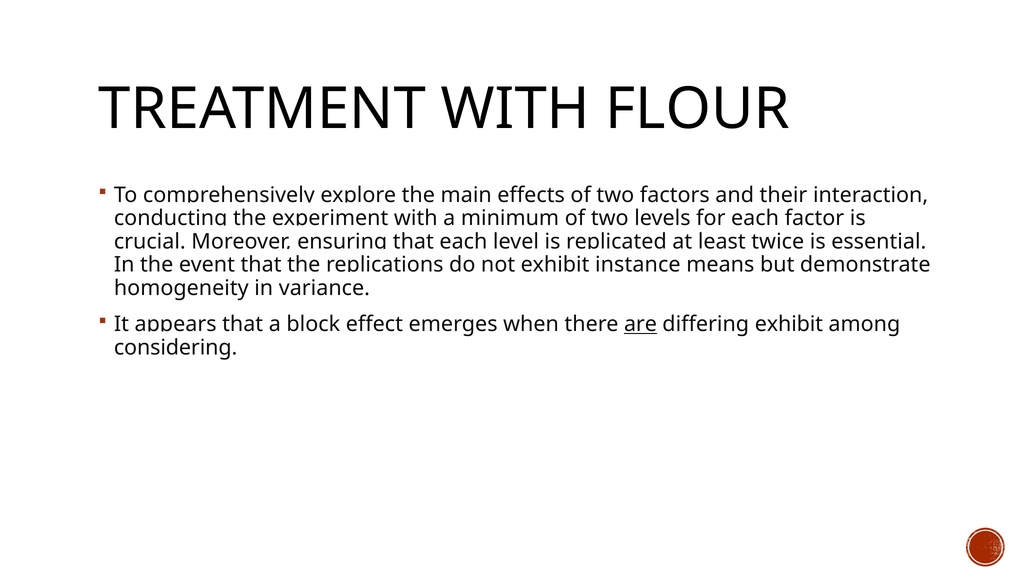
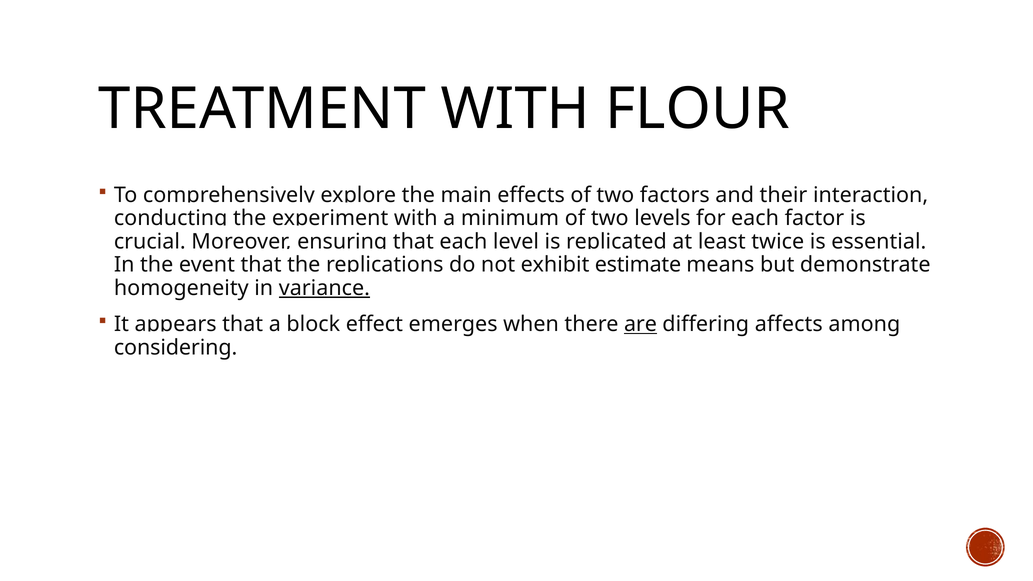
instance: instance -> estimate
variance underline: none -> present
differing exhibit: exhibit -> affects
